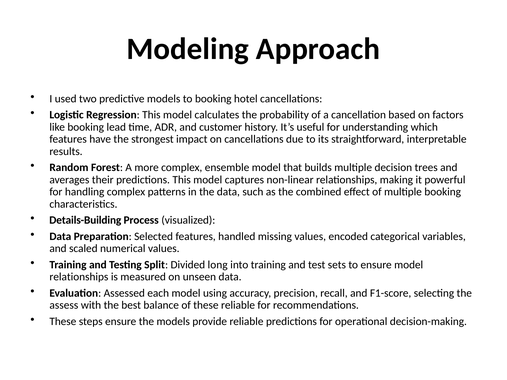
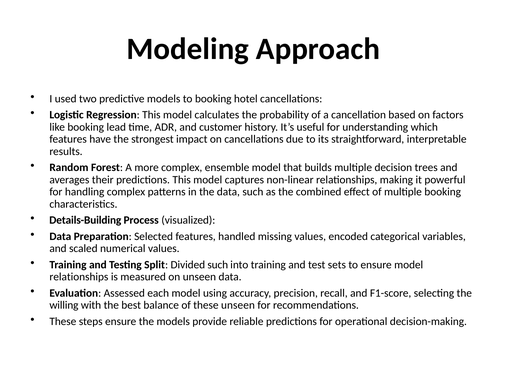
Divided long: long -> such
assess: assess -> willing
these reliable: reliable -> unseen
